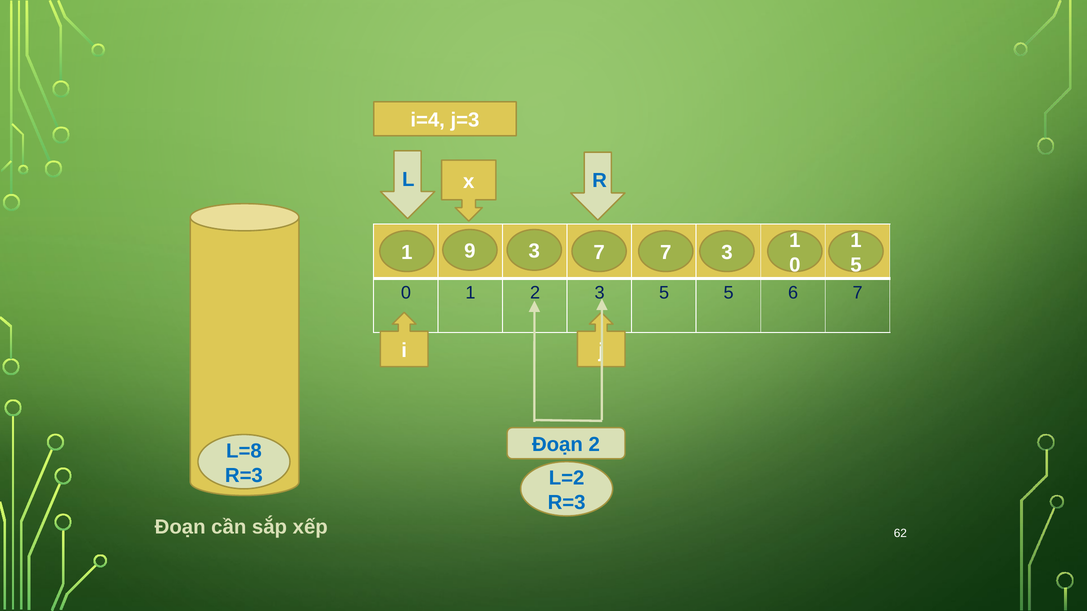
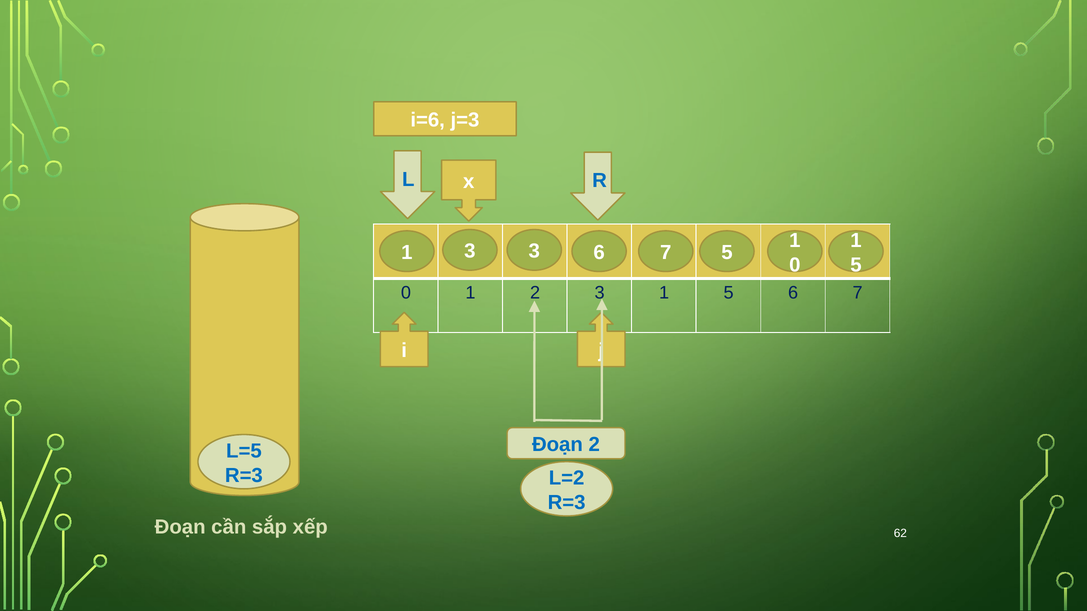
i=4: i=4 -> i=6
3 7: 7 -> 6
7 3: 3 -> 5
1 9: 9 -> 3
5 at (664, 293): 5 -> 1
L=8: L=8 -> L=5
